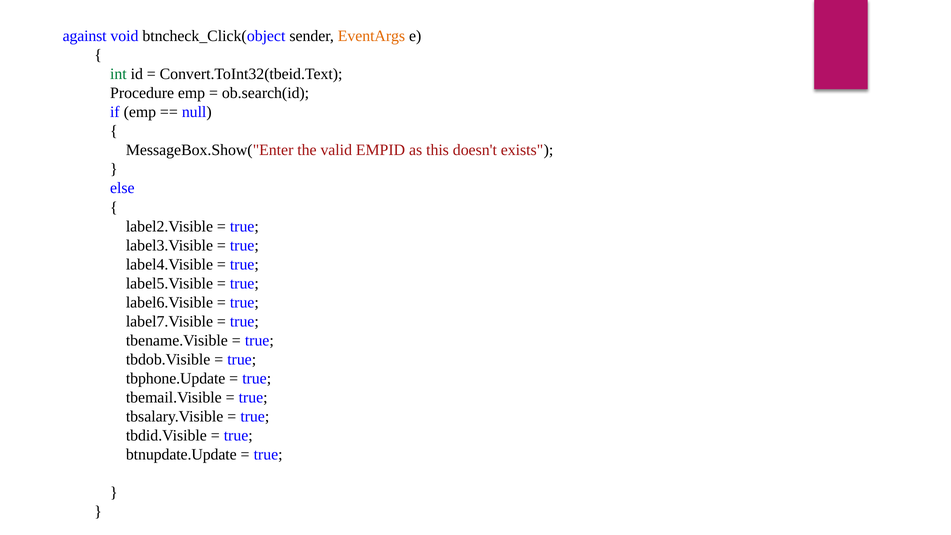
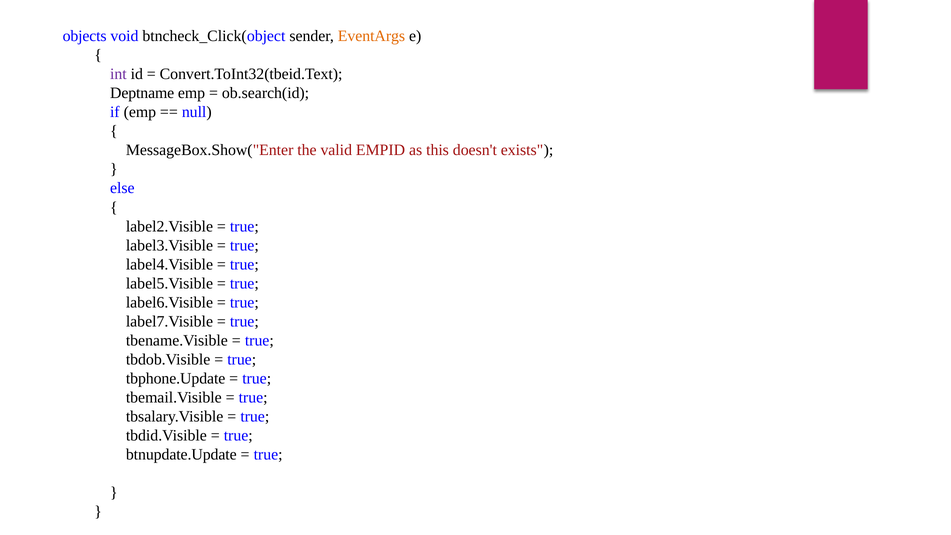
against: against -> objects
int colour: green -> purple
Procedure: Procedure -> Deptname
